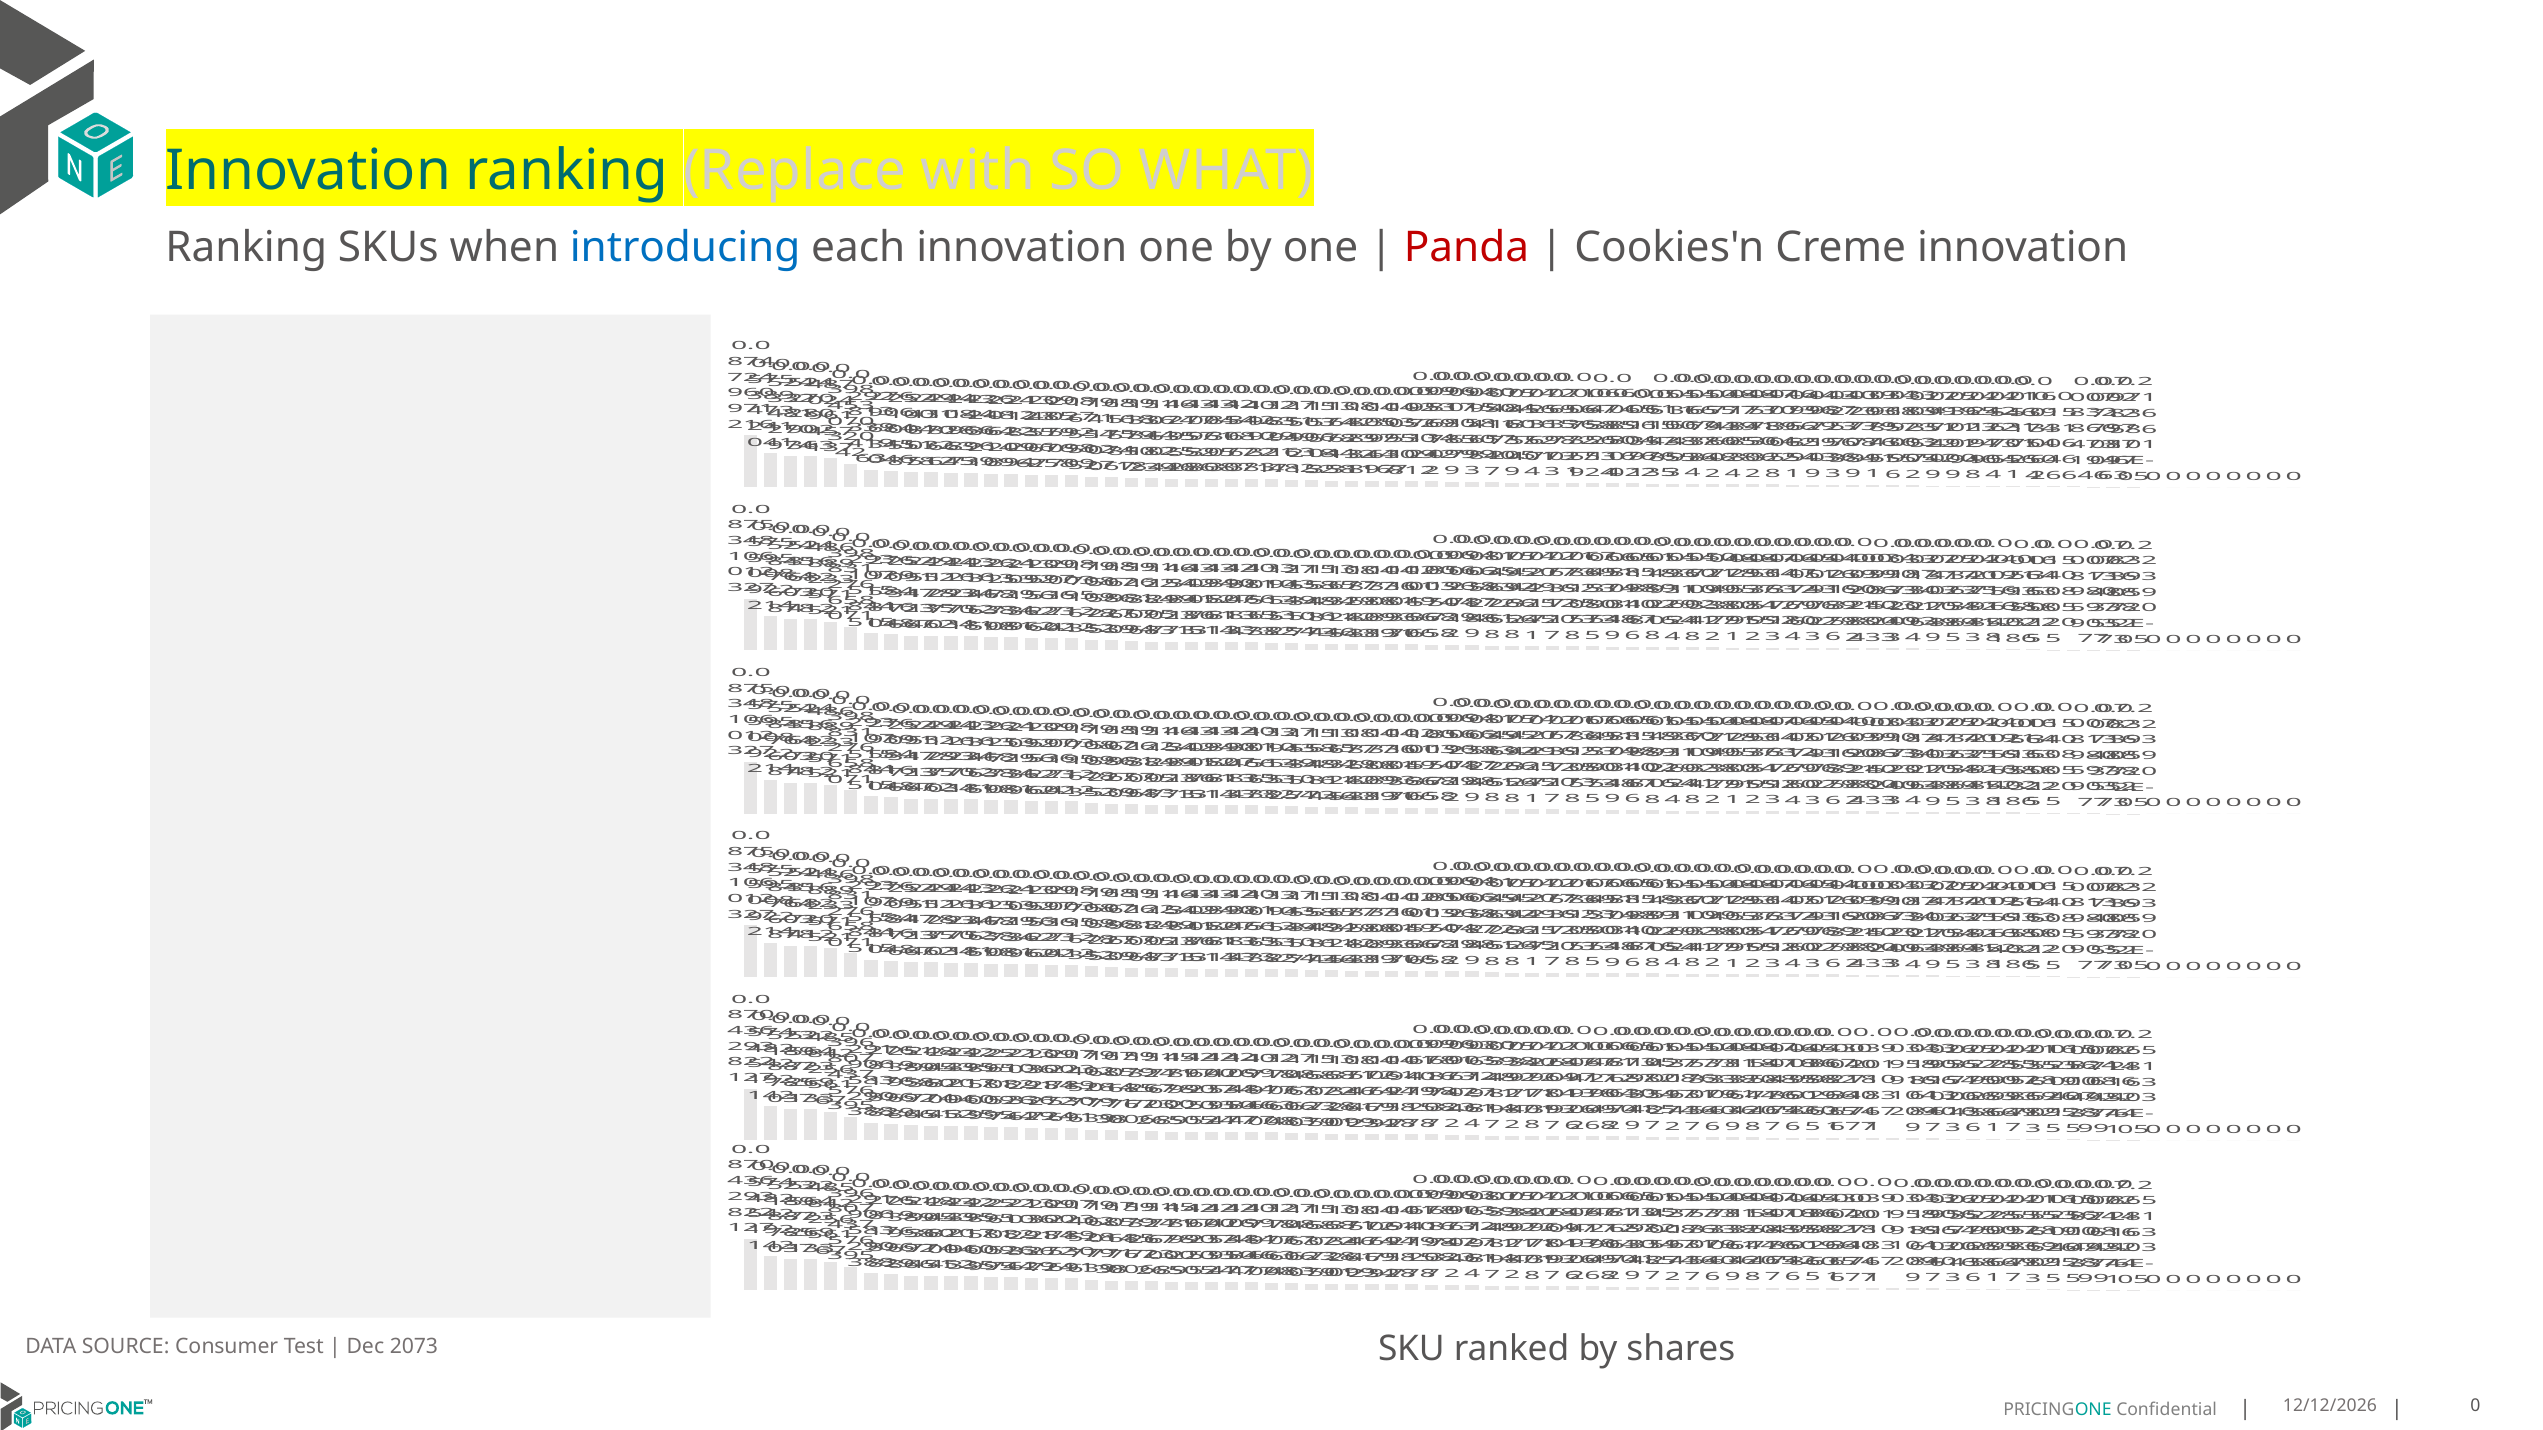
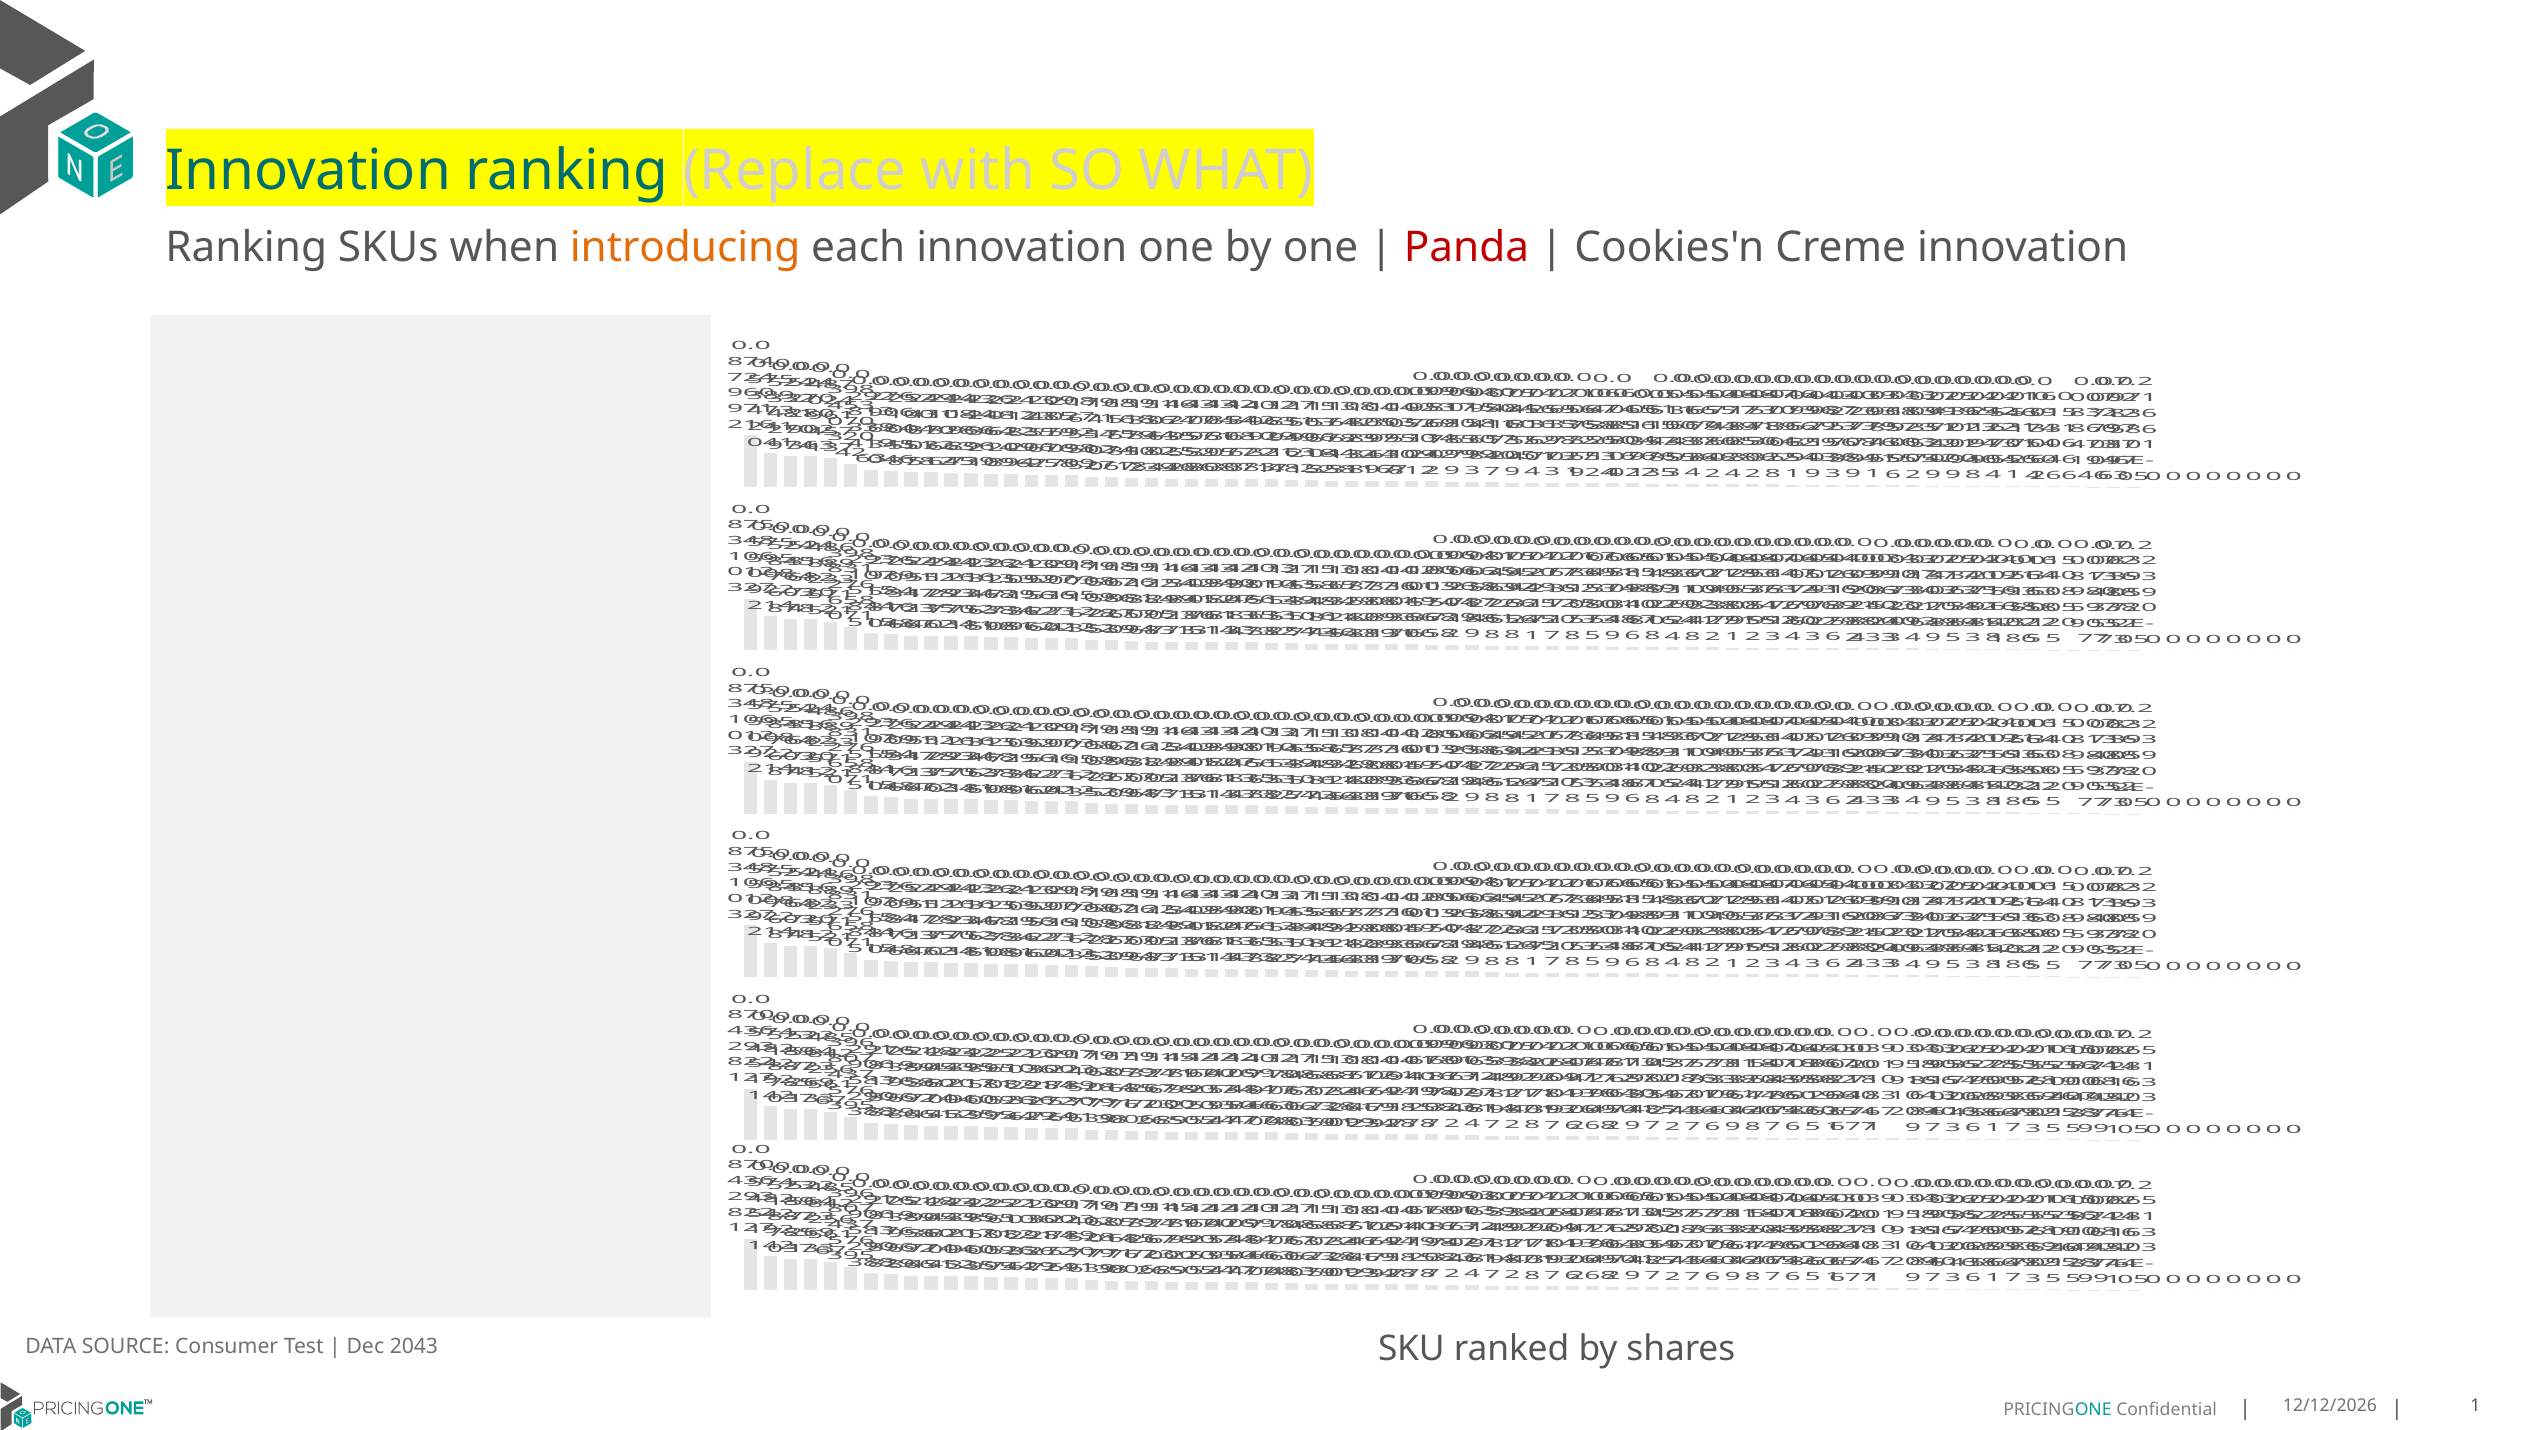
introducing colour: blue -> orange
2073: 2073 -> 2043
0 at (2475, 1406): 0 -> 1
